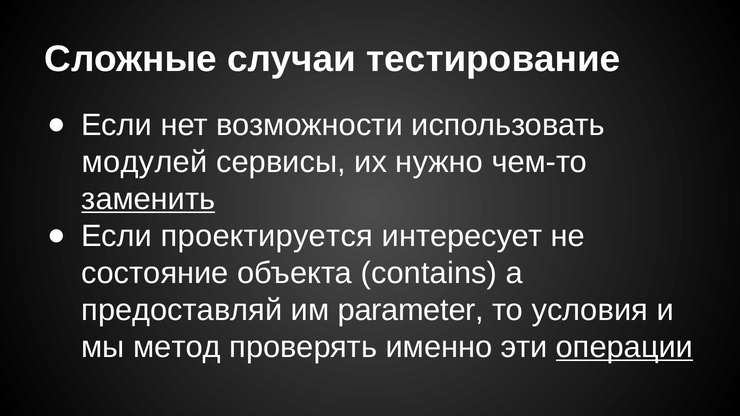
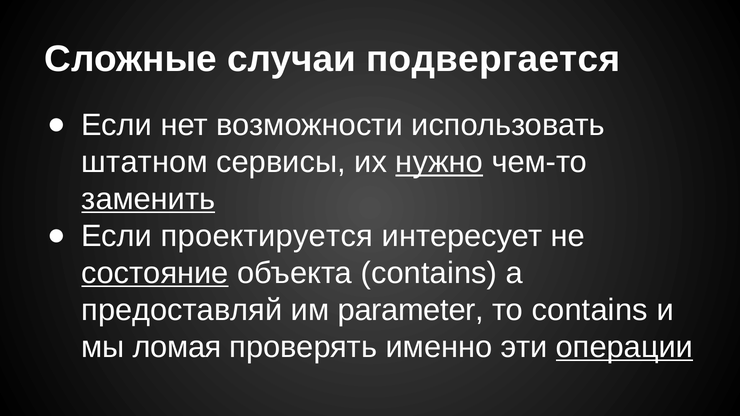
тестирование: тестирование -> подвергается
модулей: модулей -> штатном
нужно underline: none -> present
состояние underline: none -> present
то условия: условия -> contains
метод: метод -> ломая
